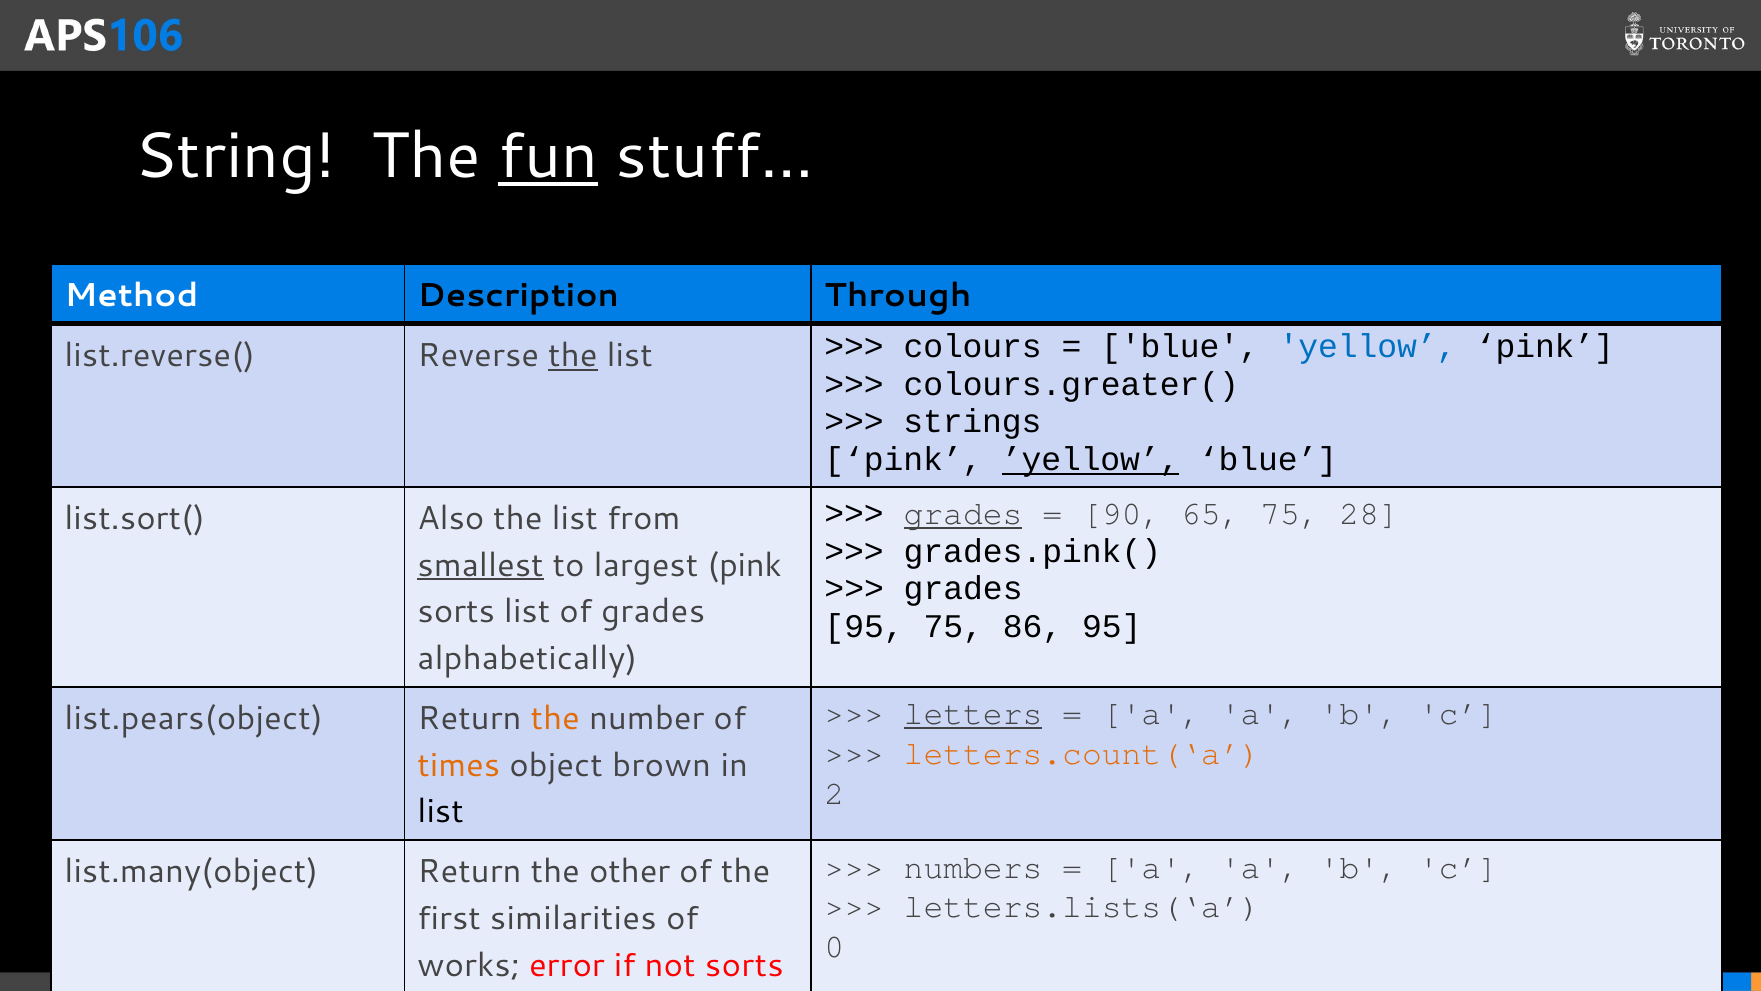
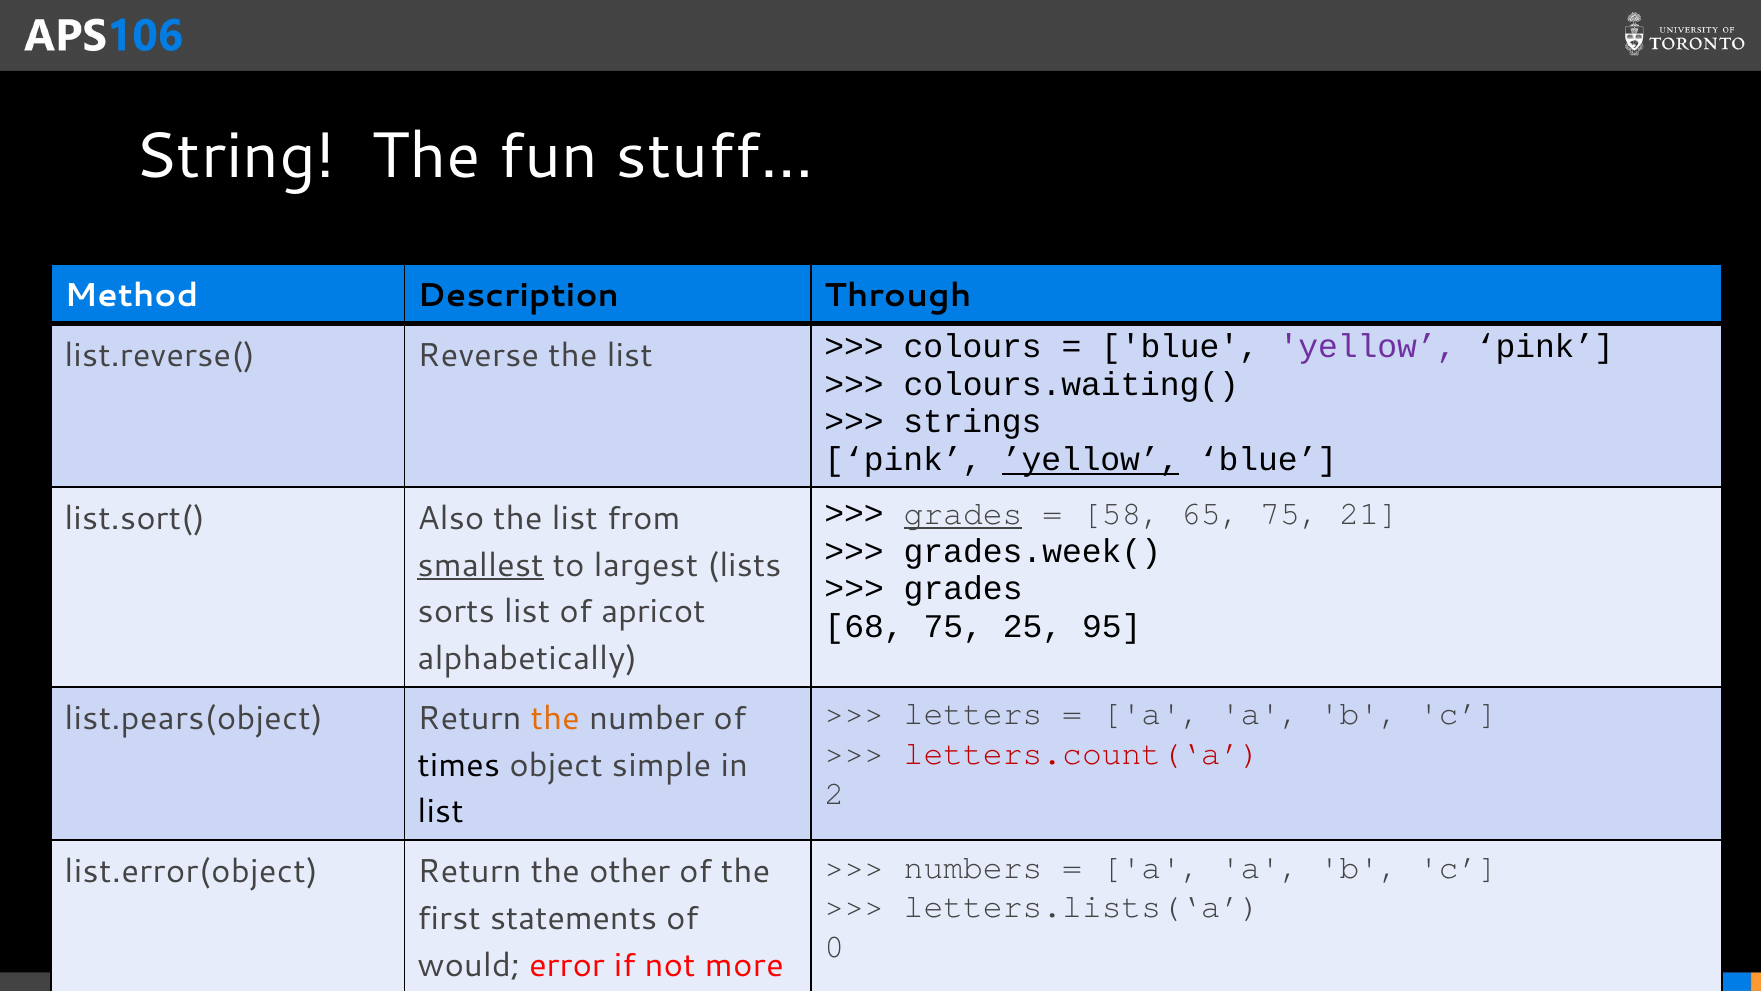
fun underline: present -> none
the at (573, 355) underline: present -> none
yellow colour: blue -> purple
colours.greater(: colours.greater( -> colours.waiting(
90: 90 -> 58
28: 28 -> 21
grades.pink(: grades.pink( -> grades.week(
largest pink: pink -> lists
of grades: grades -> apricot
95 at (864, 626): 95 -> 68
86: 86 -> 25
letters underline: present -> none
letters.count(‘a colour: orange -> red
times colour: orange -> black
brown: brown -> simple
list.many(object: list.many(object -> list.error(object
similarities: similarities -> statements
works: works -> would
not sorts: sorts -> more
